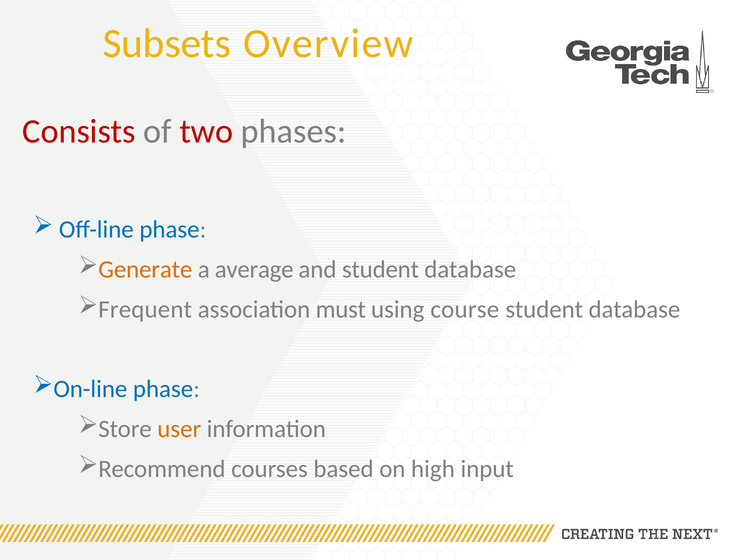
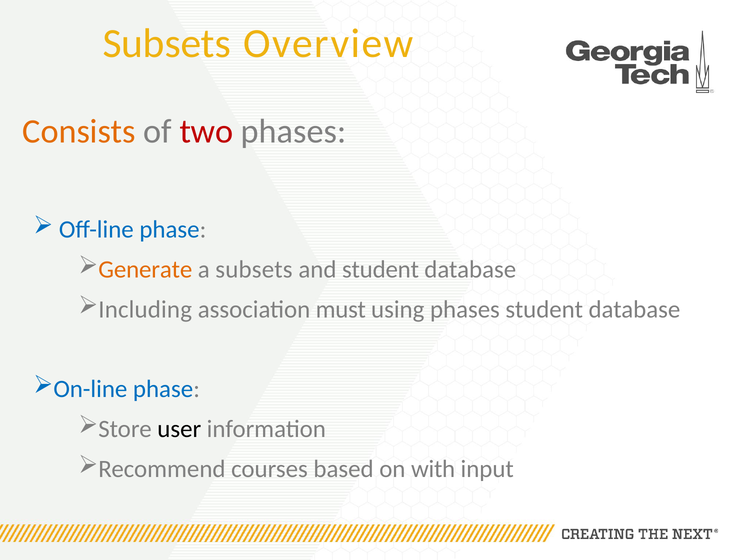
Consists colour: red -> orange
a average: average -> subsets
Frequent: Frequent -> Including
using course: course -> phases
user colour: orange -> black
high: high -> with
